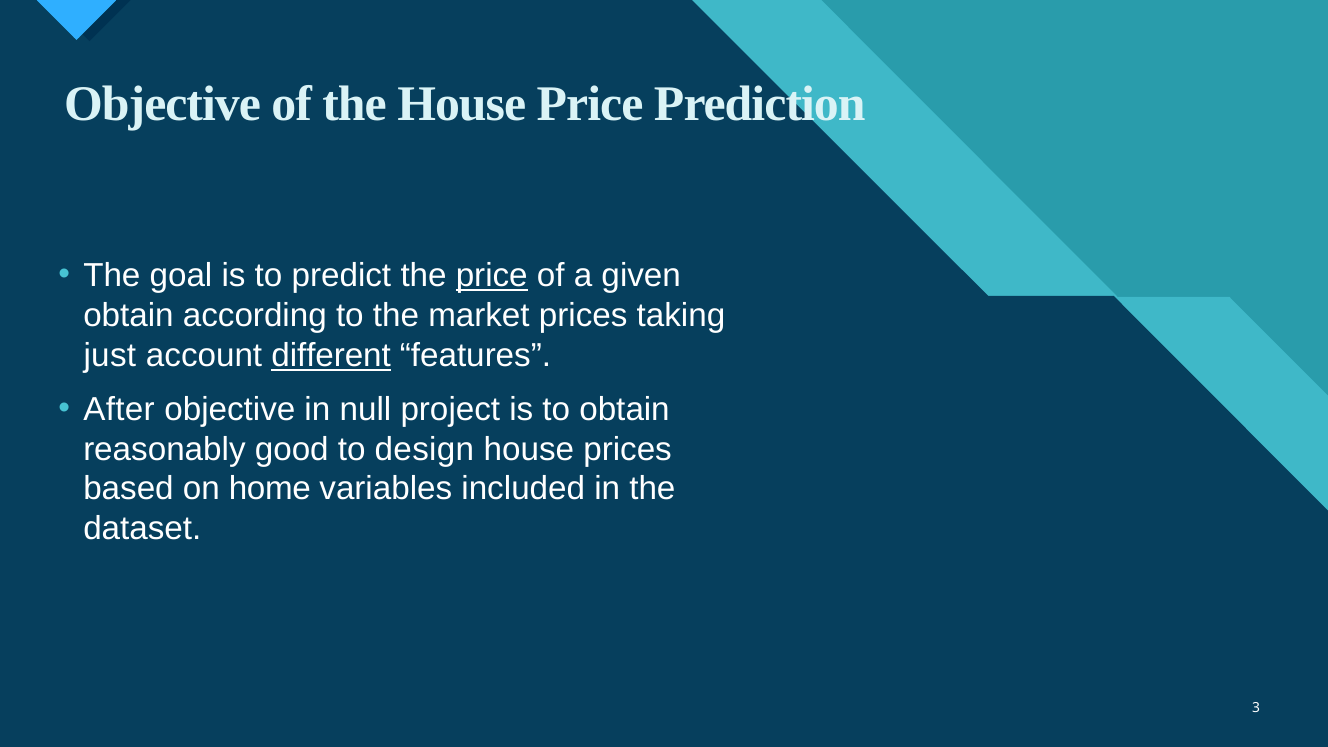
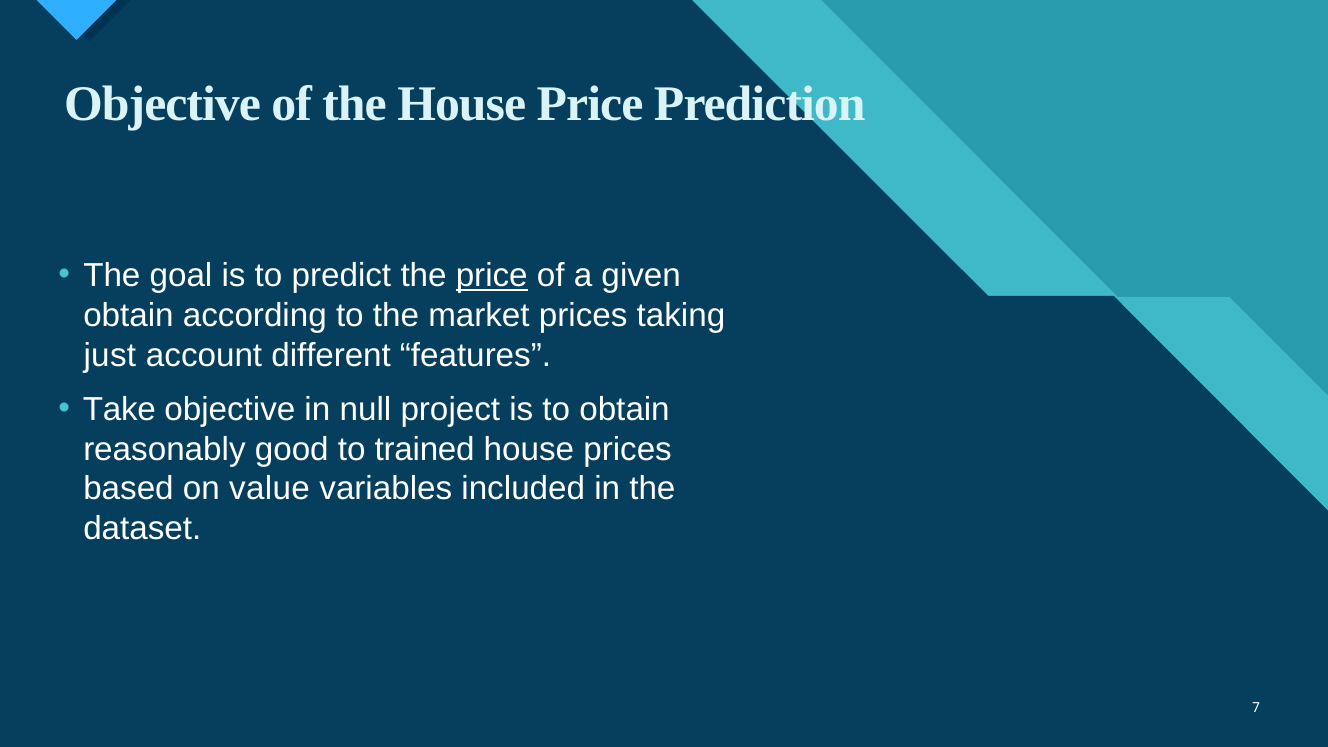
different underline: present -> none
After: After -> Take
design: design -> trained
home: home -> value
3: 3 -> 7
